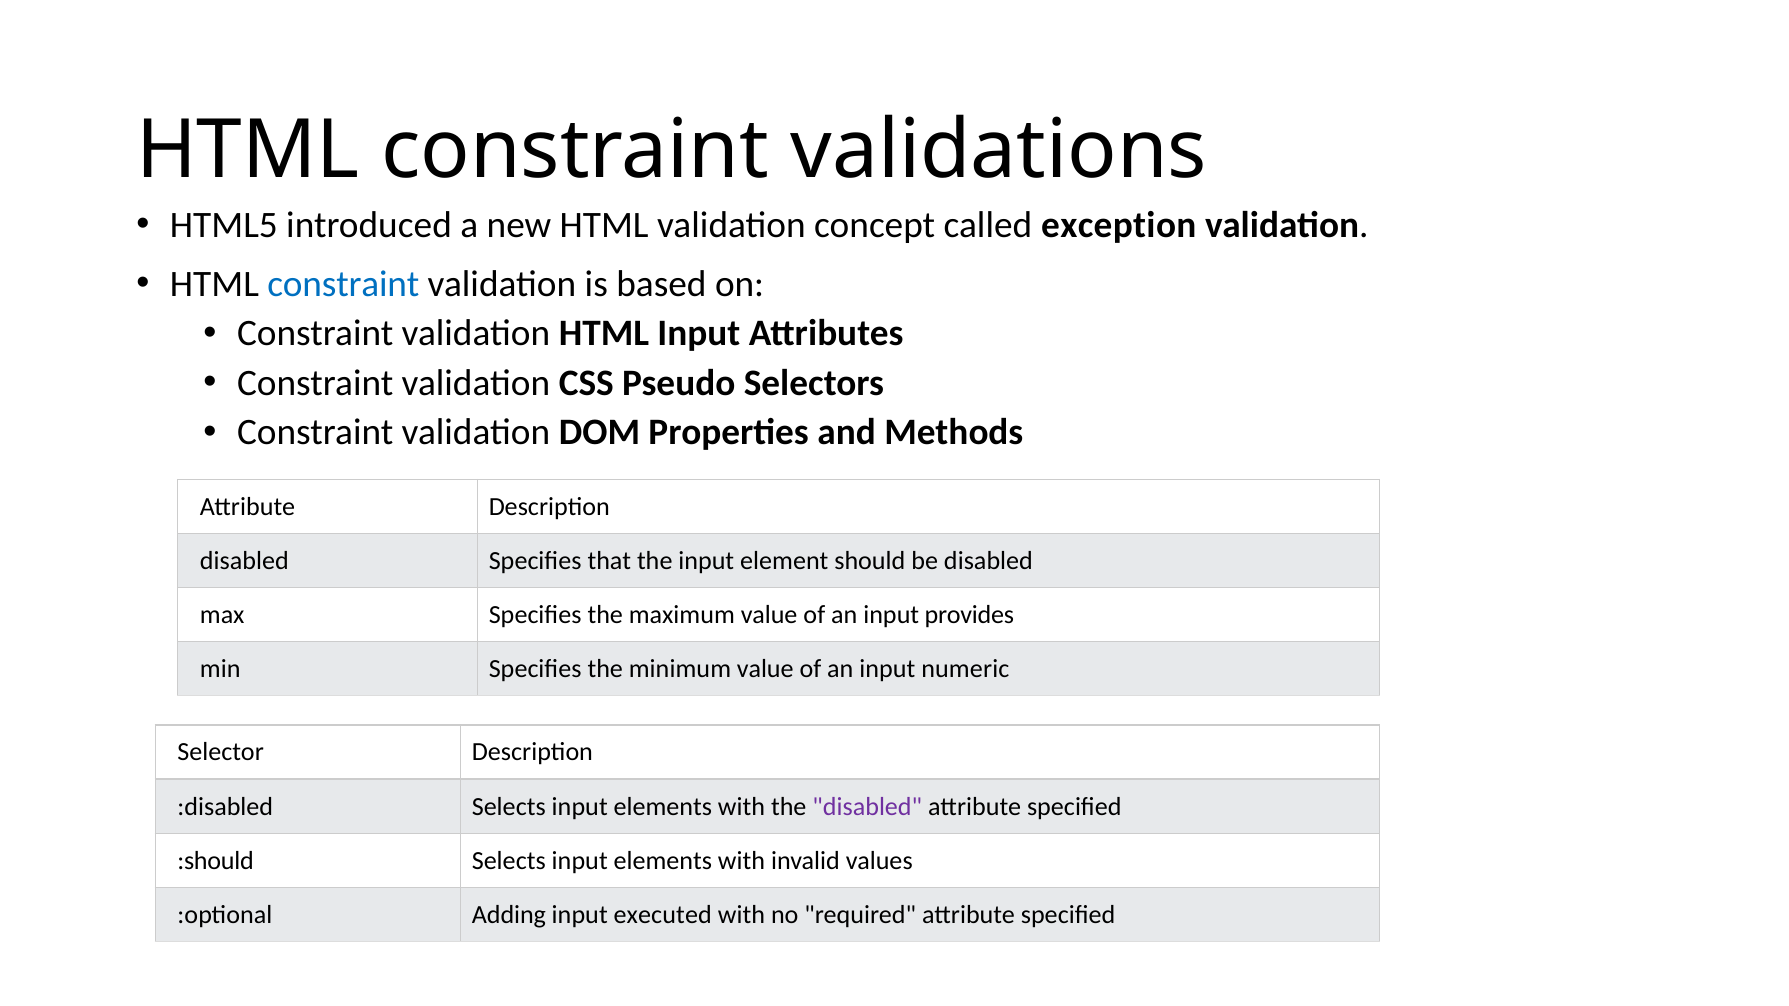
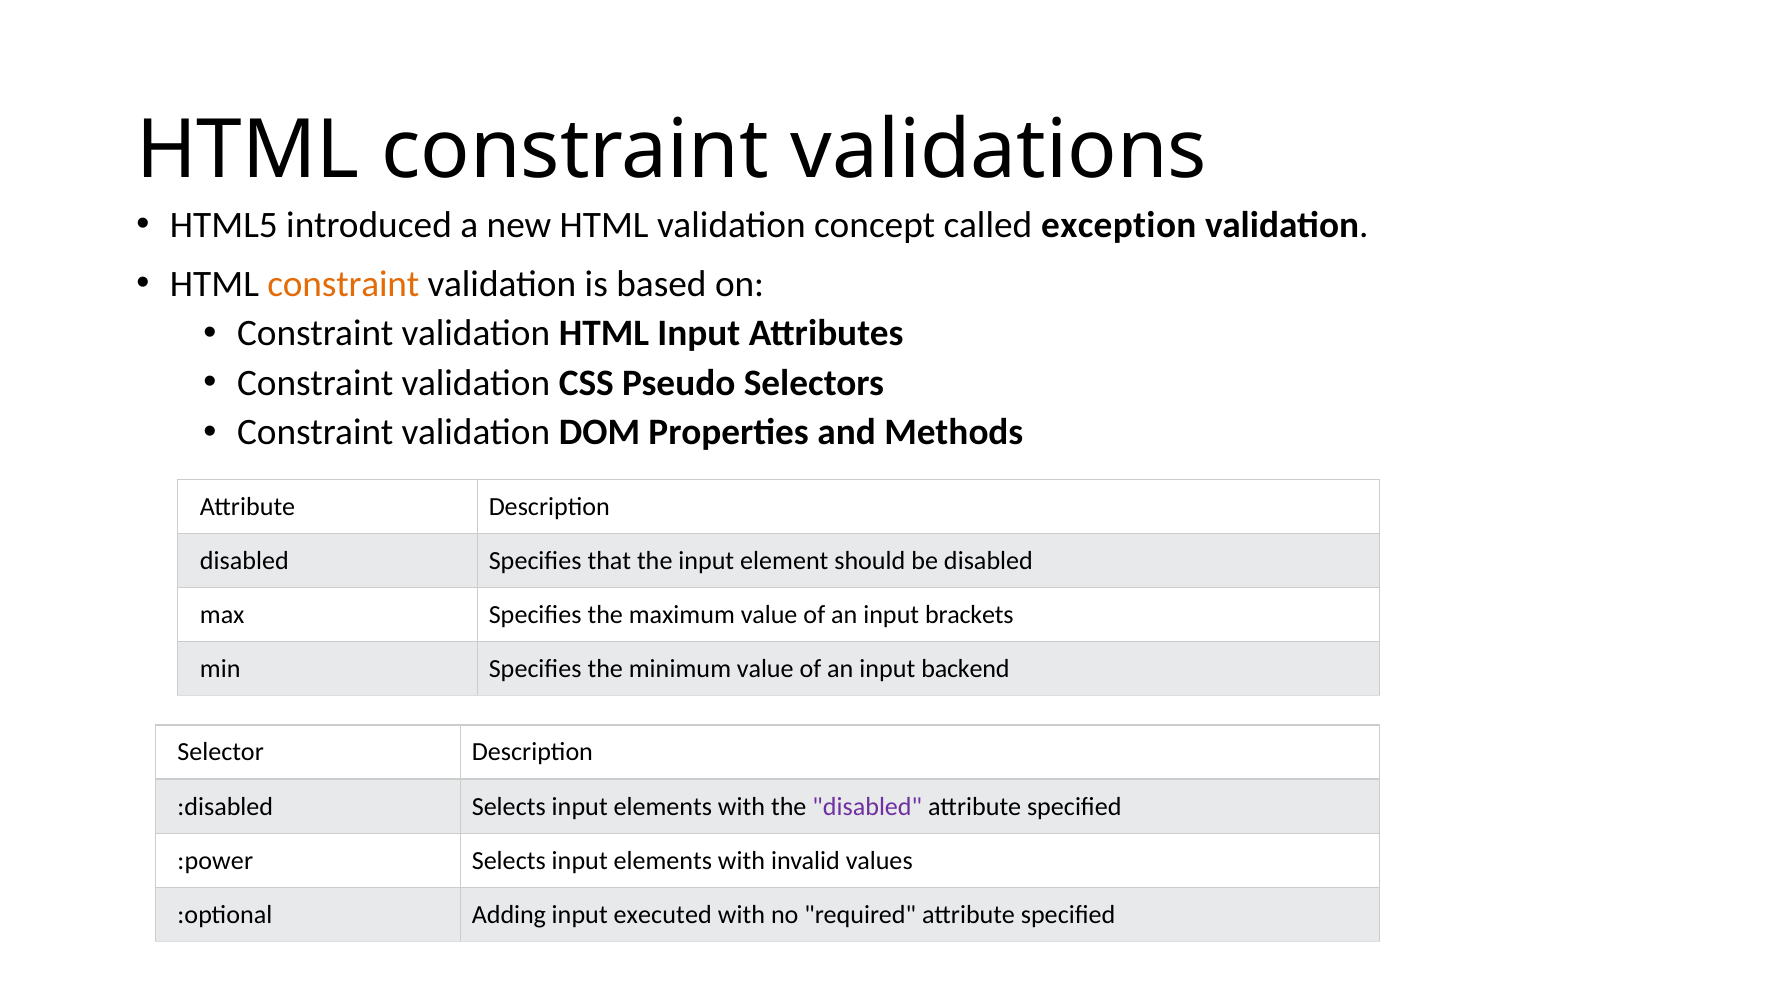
constraint at (343, 284) colour: blue -> orange
provides: provides -> brackets
numeric: numeric -> backend
:should: :should -> :power
